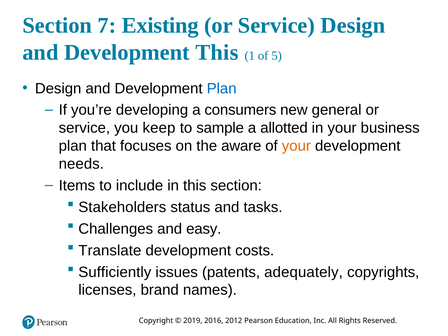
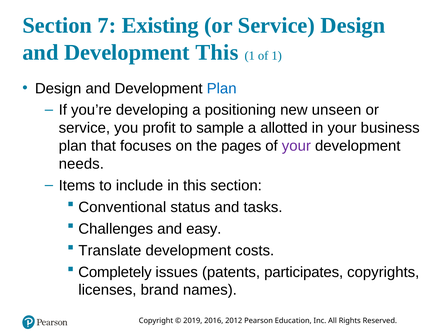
of 5: 5 -> 1
consumers: consumers -> positioning
general: general -> unseen
keep: keep -> profit
aware: aware -> pages
your at (296, 146) colour: orange -> purple
Stakeholders: Stakeholders -> Conventional
Sufficiently: Sufficiently -> Completely
adequately: adequately -> participates
